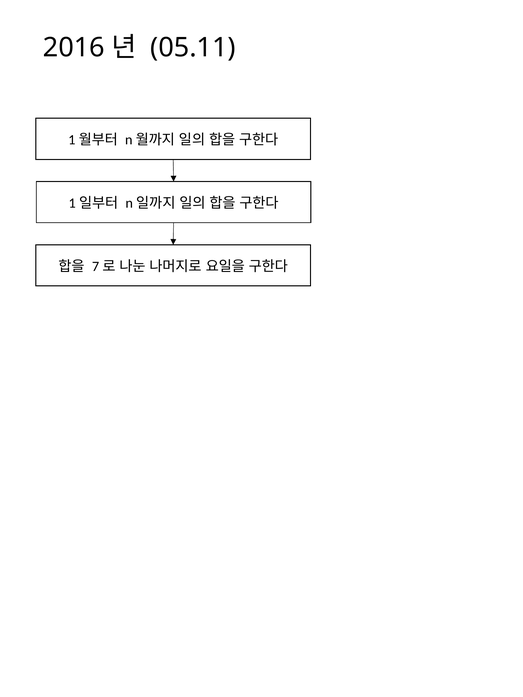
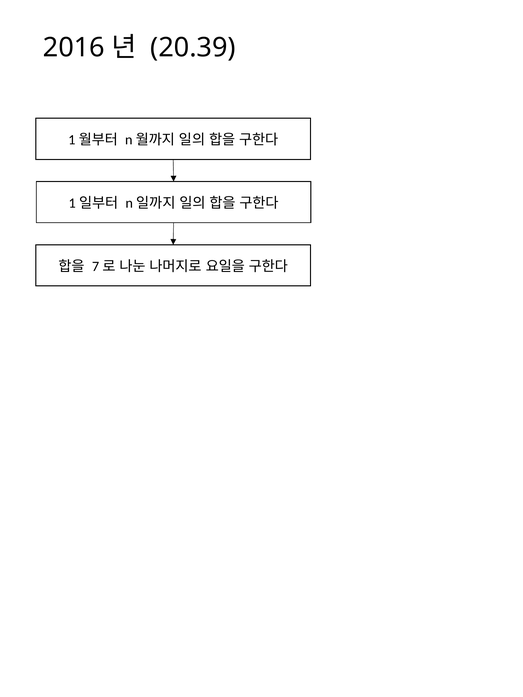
05.11: 05.11 -> 20.39
